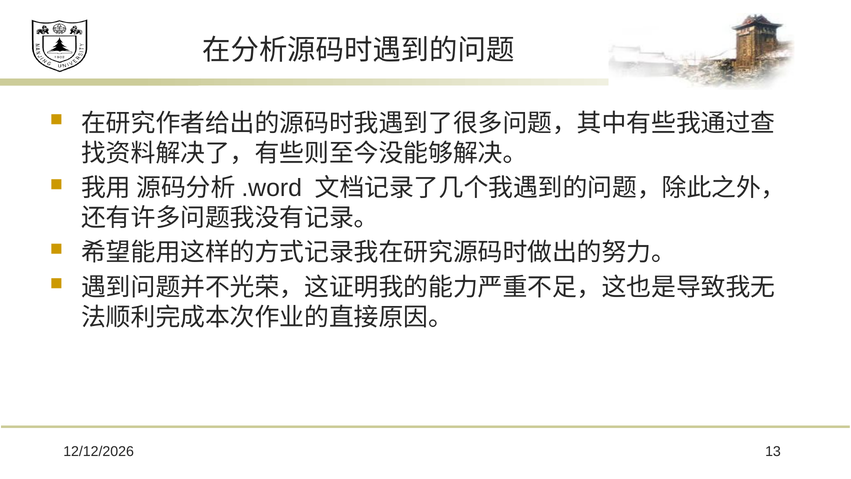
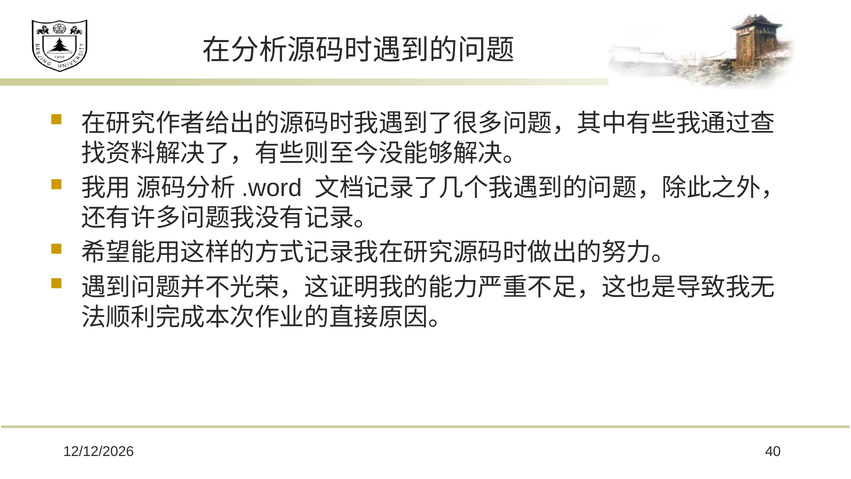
13: 13 -> 40
